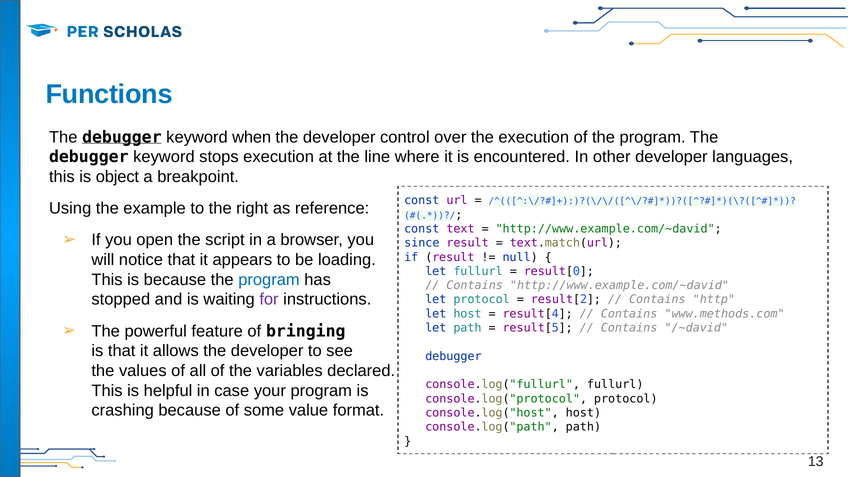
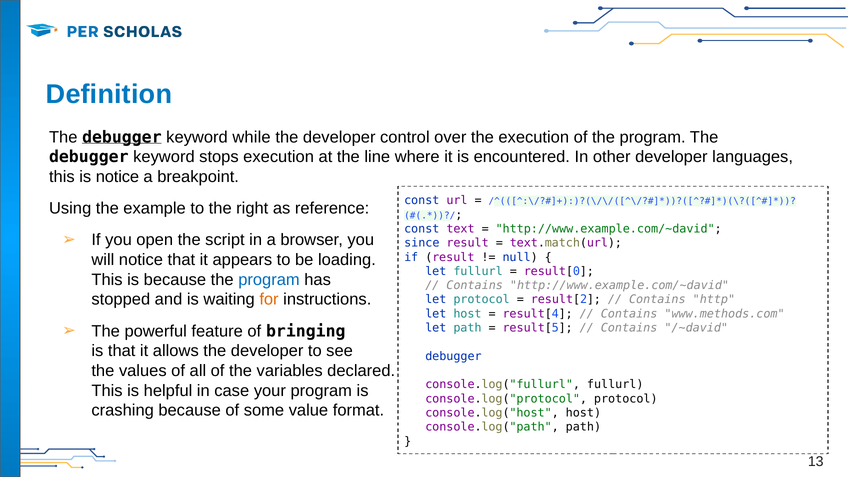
Functions: Functions -> Definition
when: when -> while
is object: object -> notice
for colour: purple -> orange
